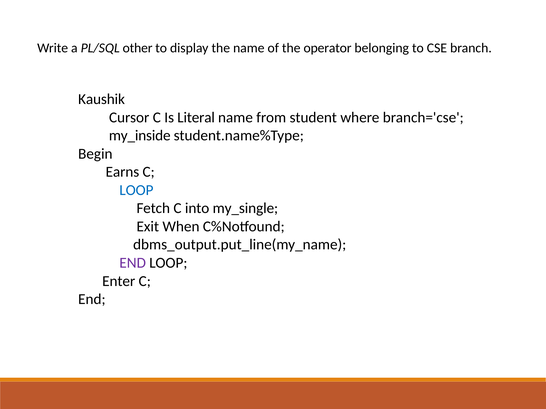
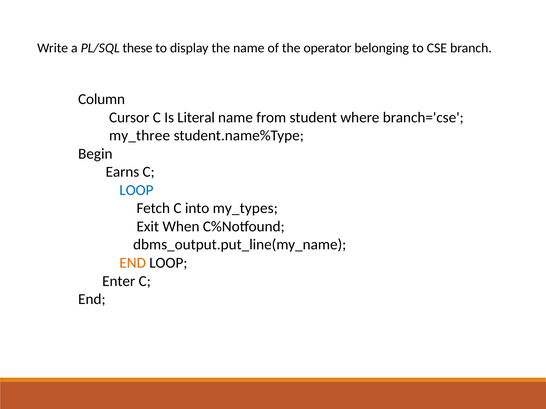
other: other -> these
Kaushik: Kaushik -> Column
my_inside: my_inside -> my_three
my_single: my_single -> my_types
END at (133, 263) colour: purple -> orange
